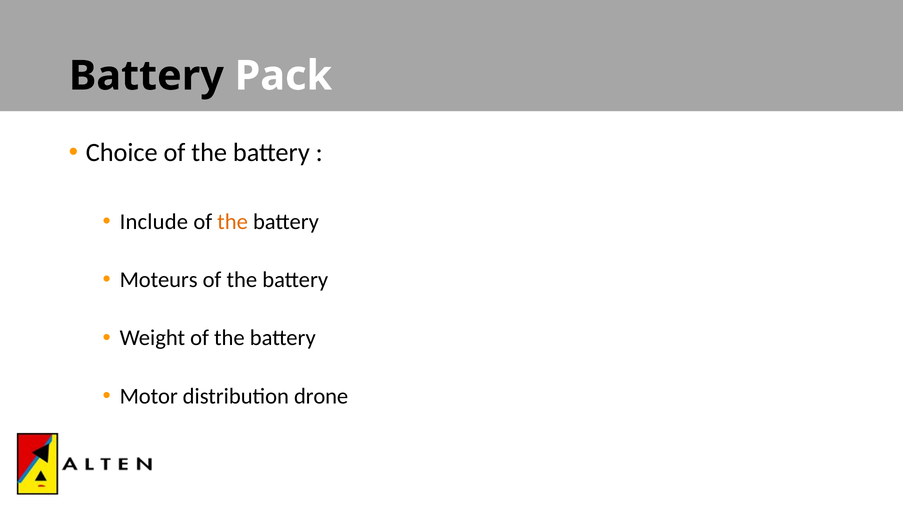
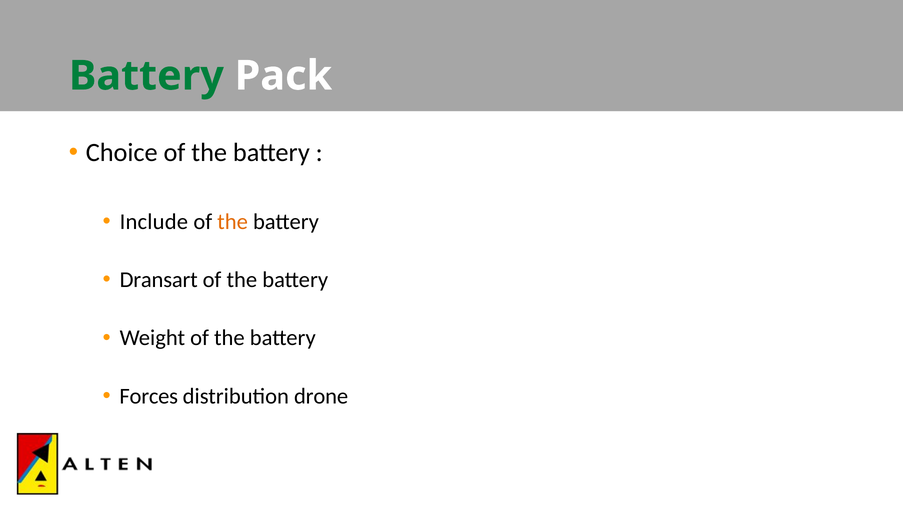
Battery at (146, 76) colour: black -> green
Moteurs: Moteurs -> Dransart
Motor: Motor -> Forces
